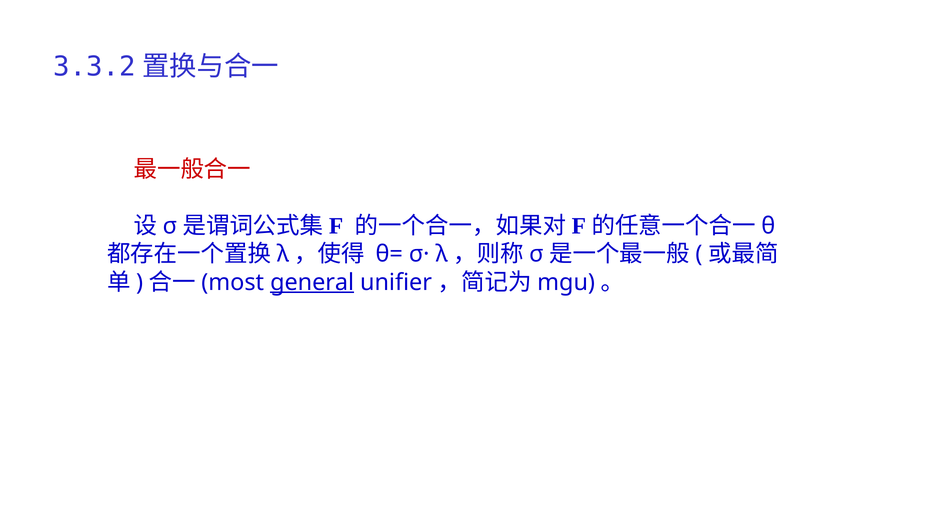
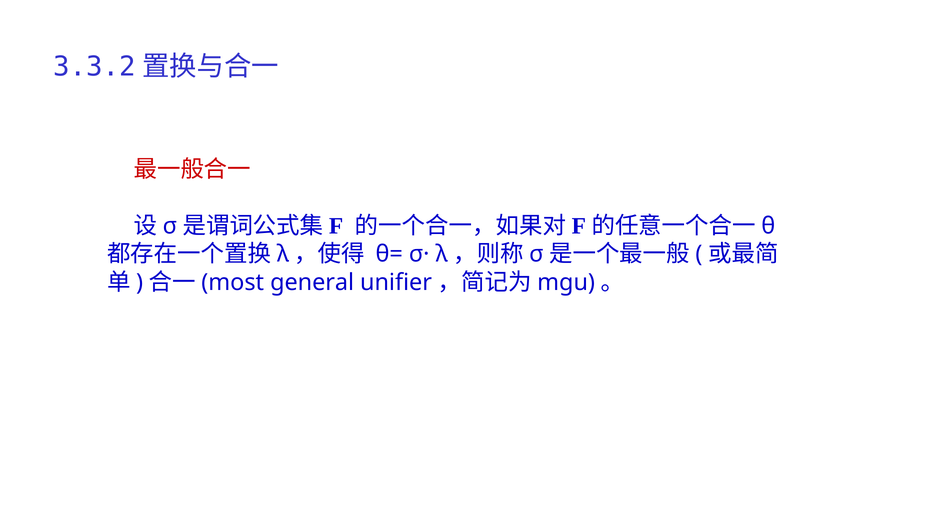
general underline: present -> none
